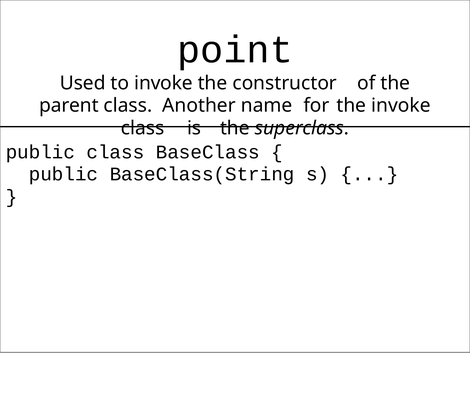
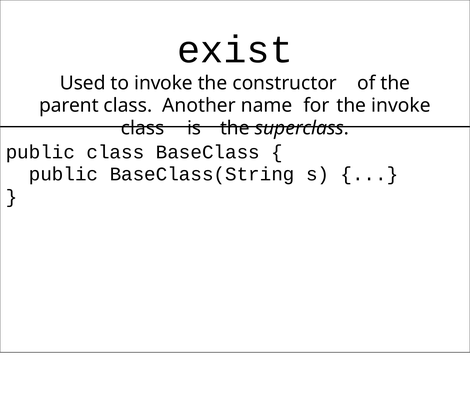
point: point -> exist
